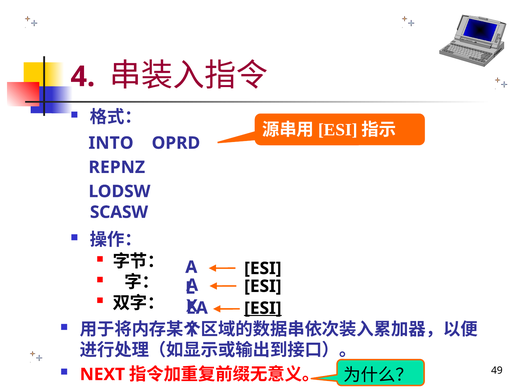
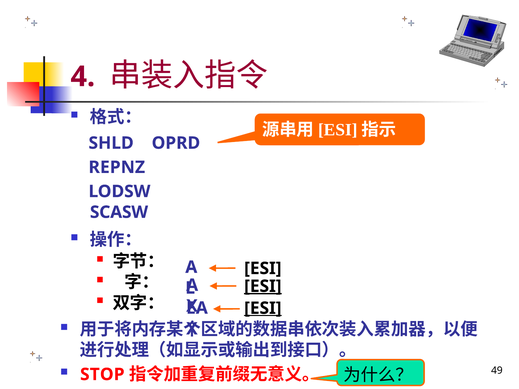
INTO: INTO -> SHLD
ESI at (263, 286) underline: none -> present
NEXT: NEXT -> STOP
